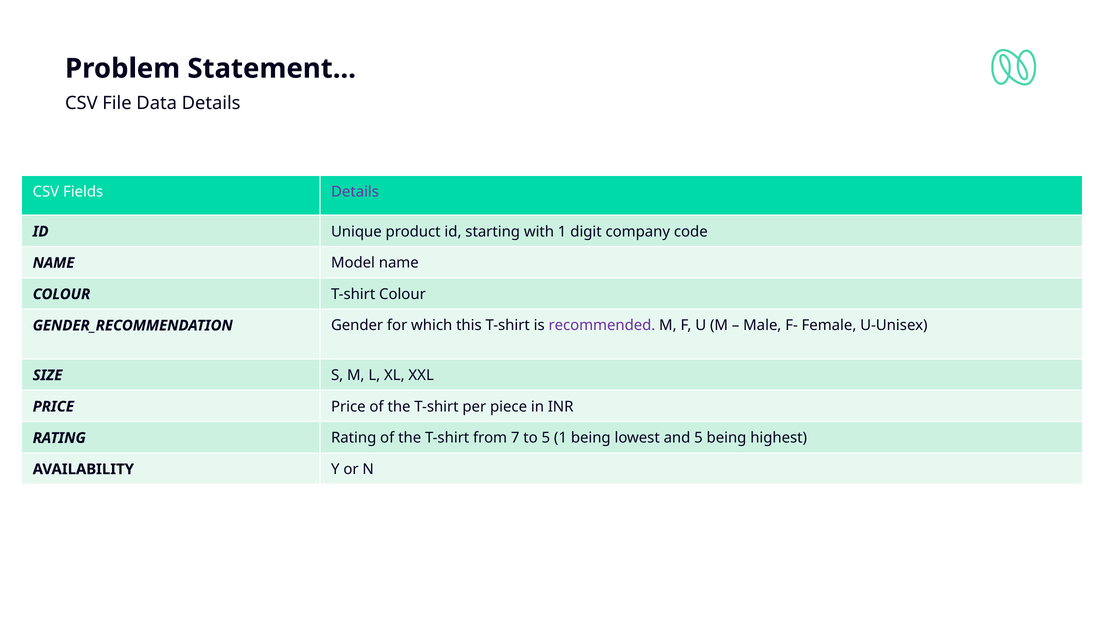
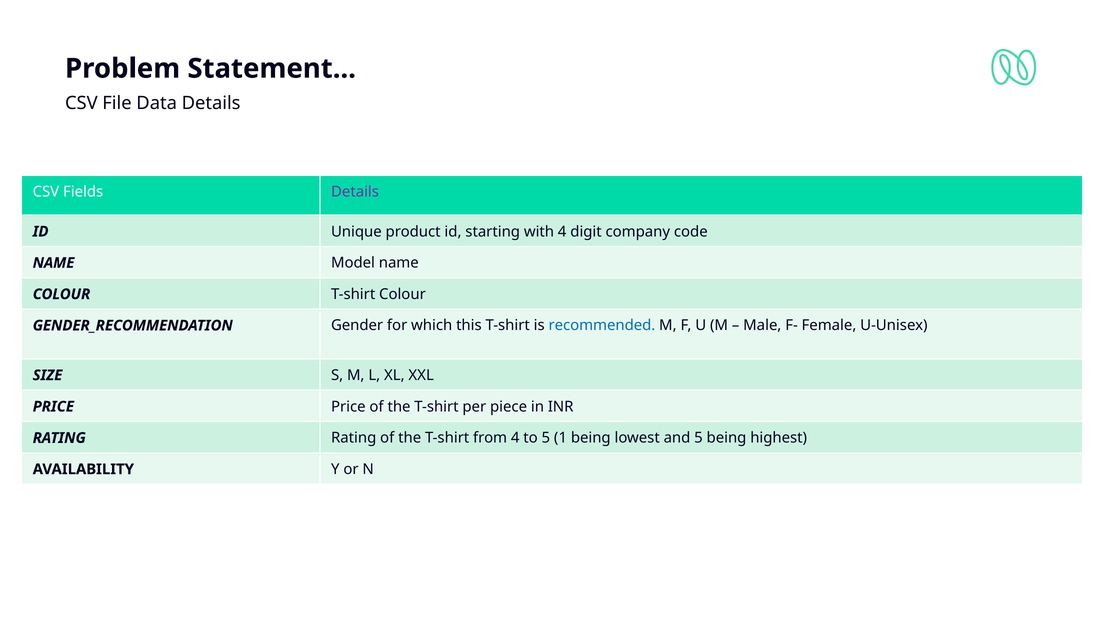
with 1: 1 -> 4
recommended colour: purple -> blue
from 7: 7 -> 4
